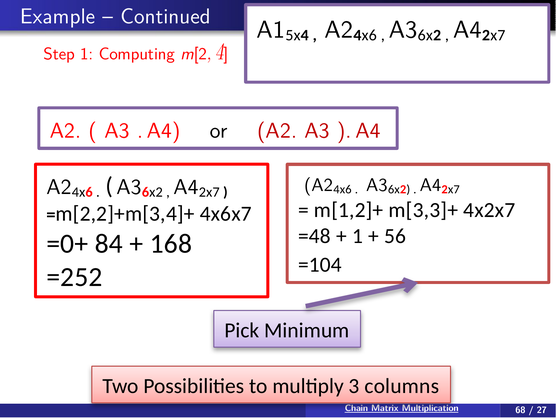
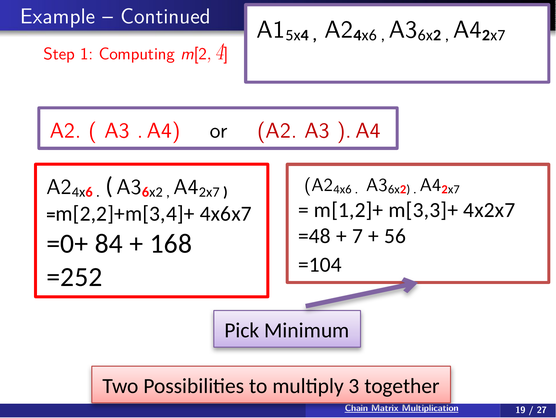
1 at (358, 236): 1 -> 7
columns: columns -> together
68: 68 -> 19
